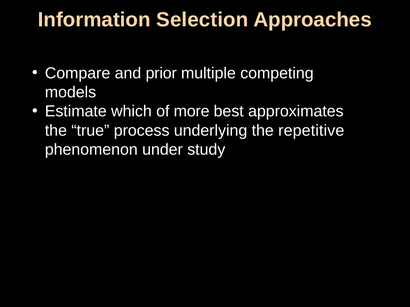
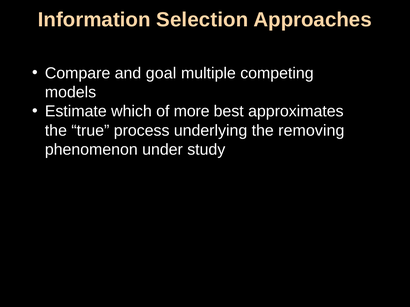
prior: prior -> goal
repetitive: repetitive -> removing
